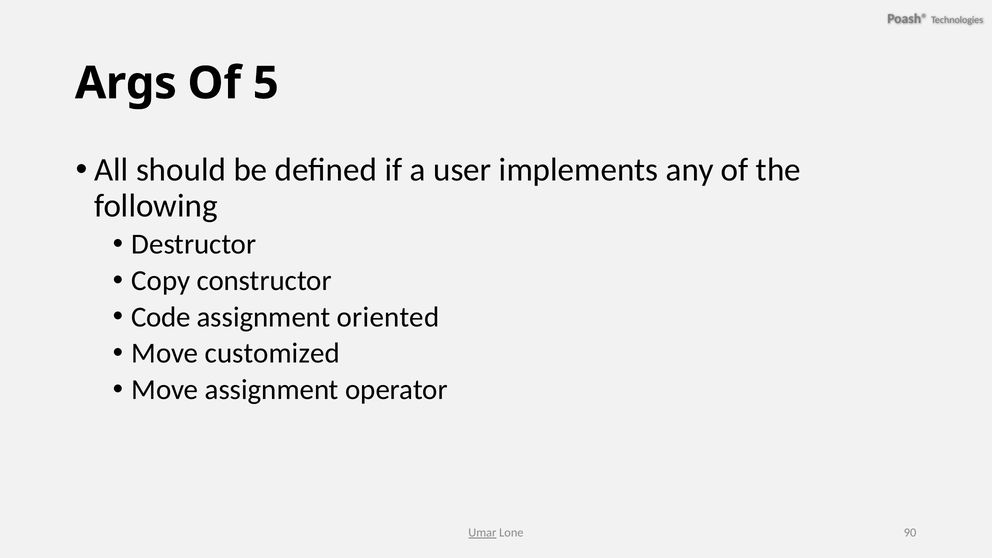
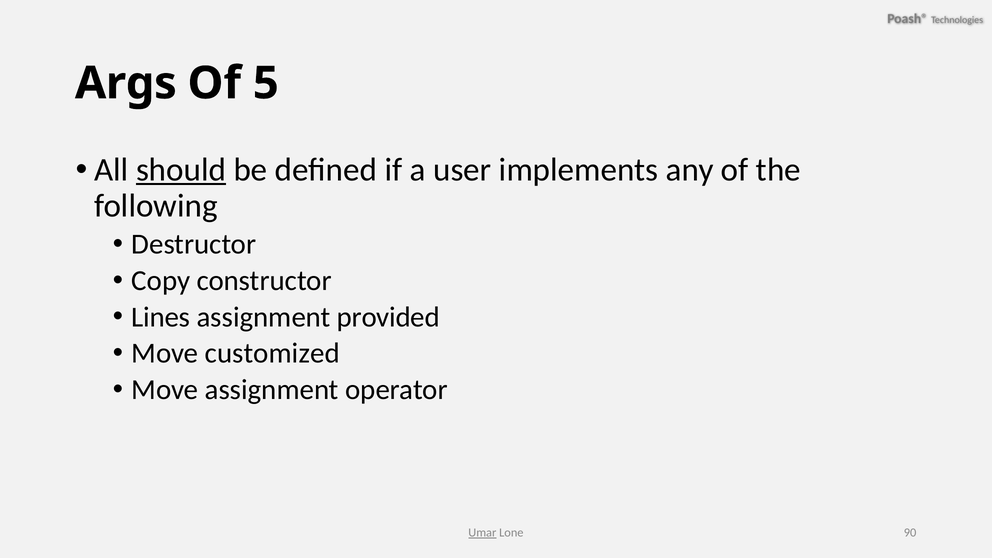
should underline: none -> present
Code: Code -> Lines
oriented: oriented -> provided
